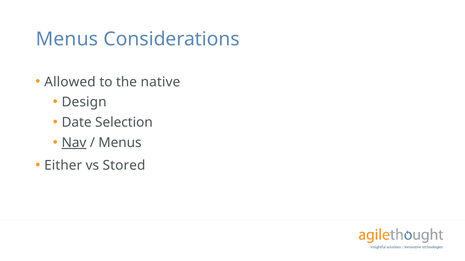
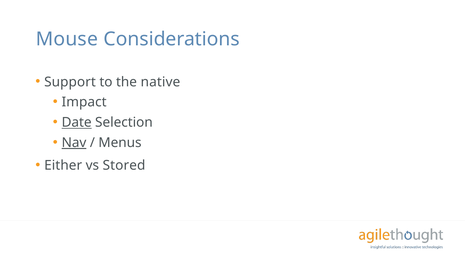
Menus at (67, 39): Menus -> Mouse
Allowed: Allowed -> Support
Design: Design -> Impact
Date underline: none -> present
